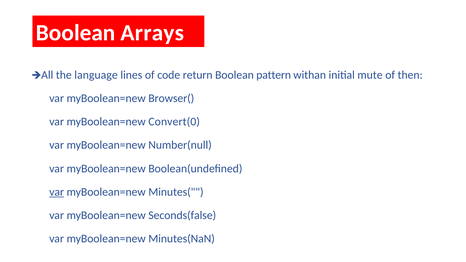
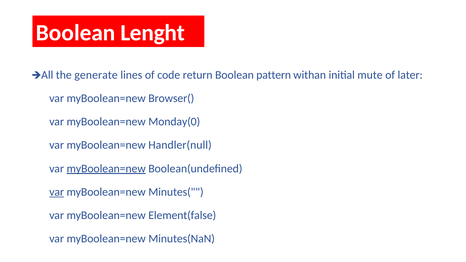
Arrays: Arrays -> Lenght
language: language -> generate
then: then -> later
Convert(0: Convert(0 -> Monday(0
Number(null: Number(null -> Handler(null
myBoolean=new at (106, 169) underline: none -> present
Seconds(false: Seconds(false -> Element(false
